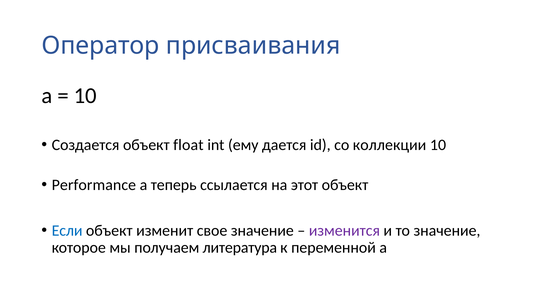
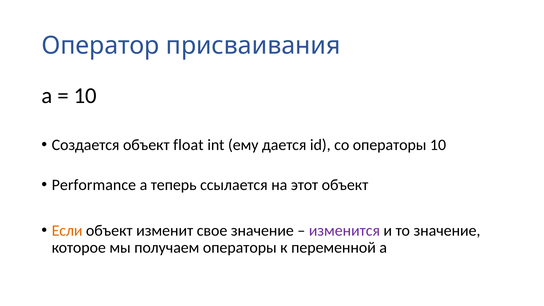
со коллекции: коллекции -> операторы
Если colour: blue -> orange
получаем литература: литература -> операторы
